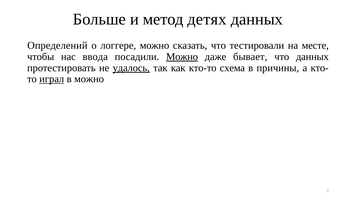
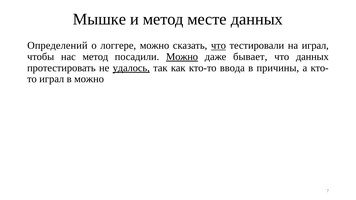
Больше: Больше -> Мышке
детях: детях -> месте
что at (218, 46) underline: none -> present
на месте: месте -> играл
нас ввода: ввода -> метод
схема: схема -> ввода
играл at (52, 79) underline: present -> none
